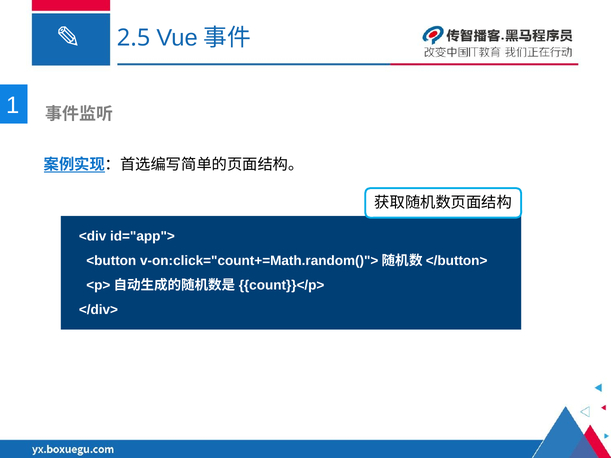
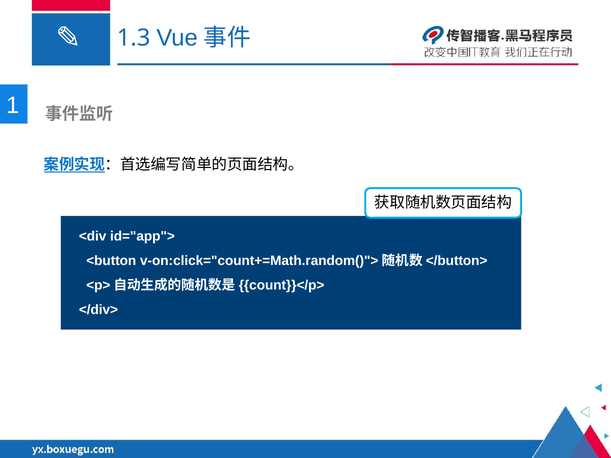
2.5: 2.5 -> 1.3
